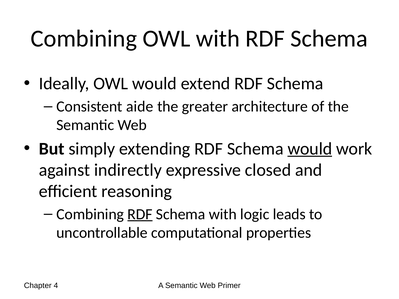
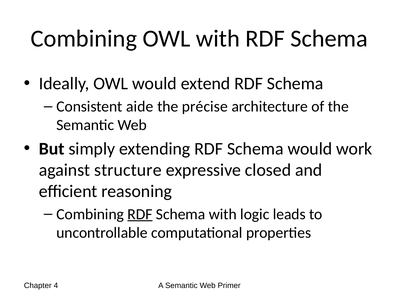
greater: greater -> précise
would at (310, 149) underline: present -> none
indirectly: indirectly -> structure
